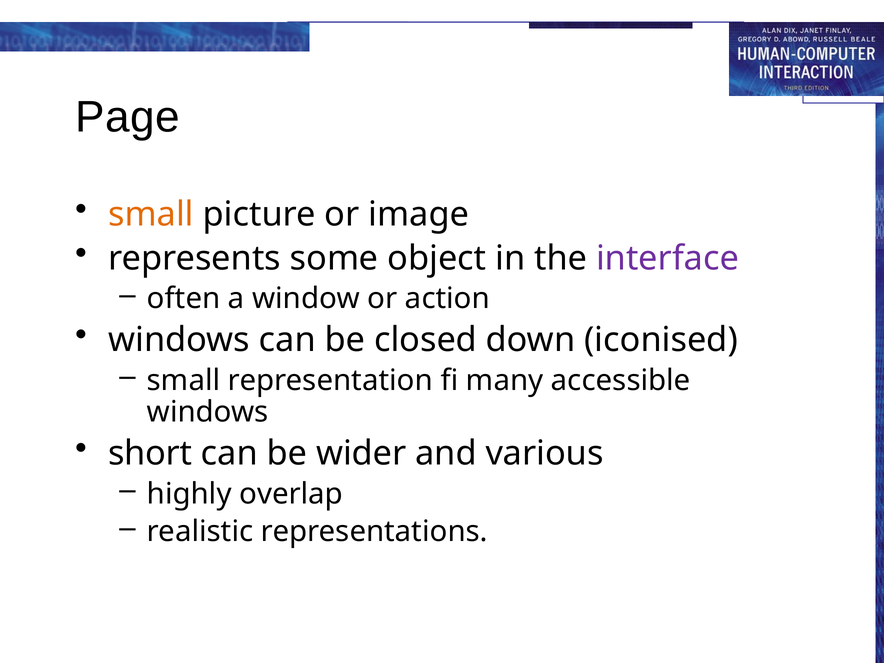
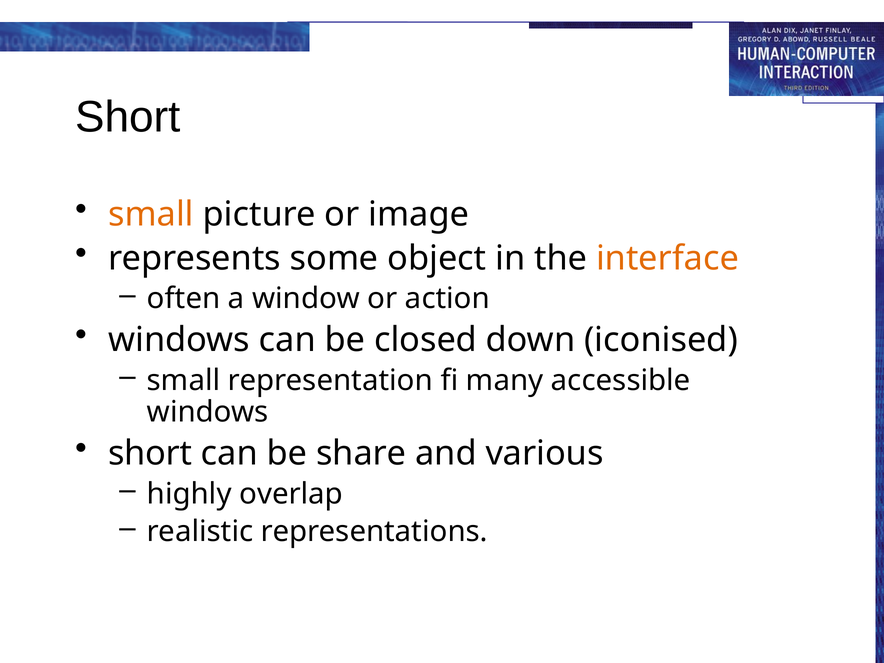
Page at (128, 117): Page -> Short
interface colour: purple -> orange
wider: wider -> share
